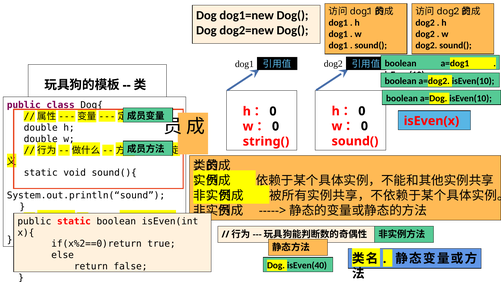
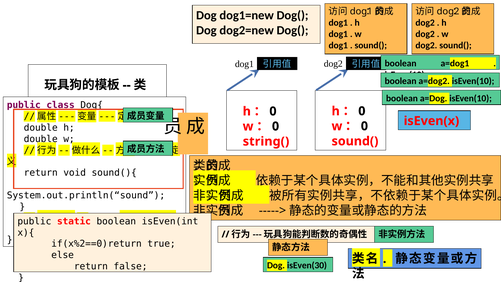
static at (41, 173): static -> return
isEven(40: isEven(40 -> isEven(30
